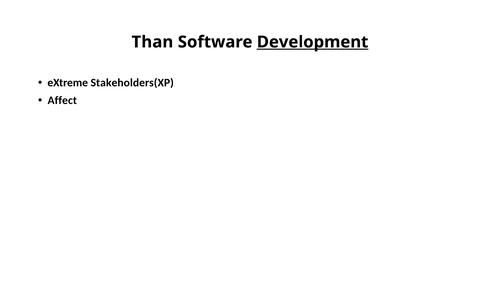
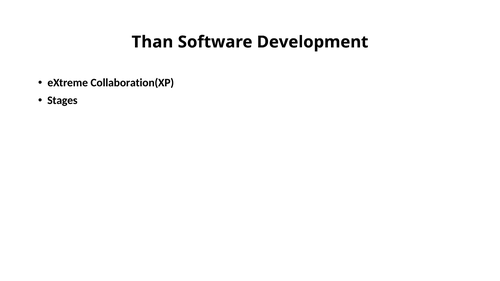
Development underline: present -> none
Stakeholders(XP: Stakeholders(XP -> Collaboration(XP
Affect: Affect -> Stages
